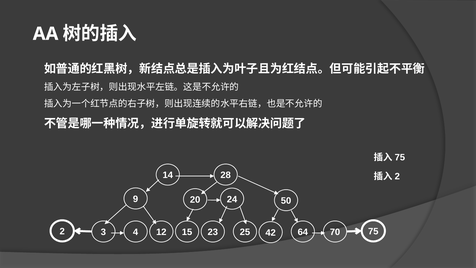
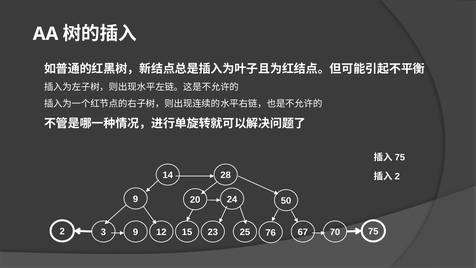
3 4: 4 -> 9
42: 42 -> 76
64: 64 -> 67
